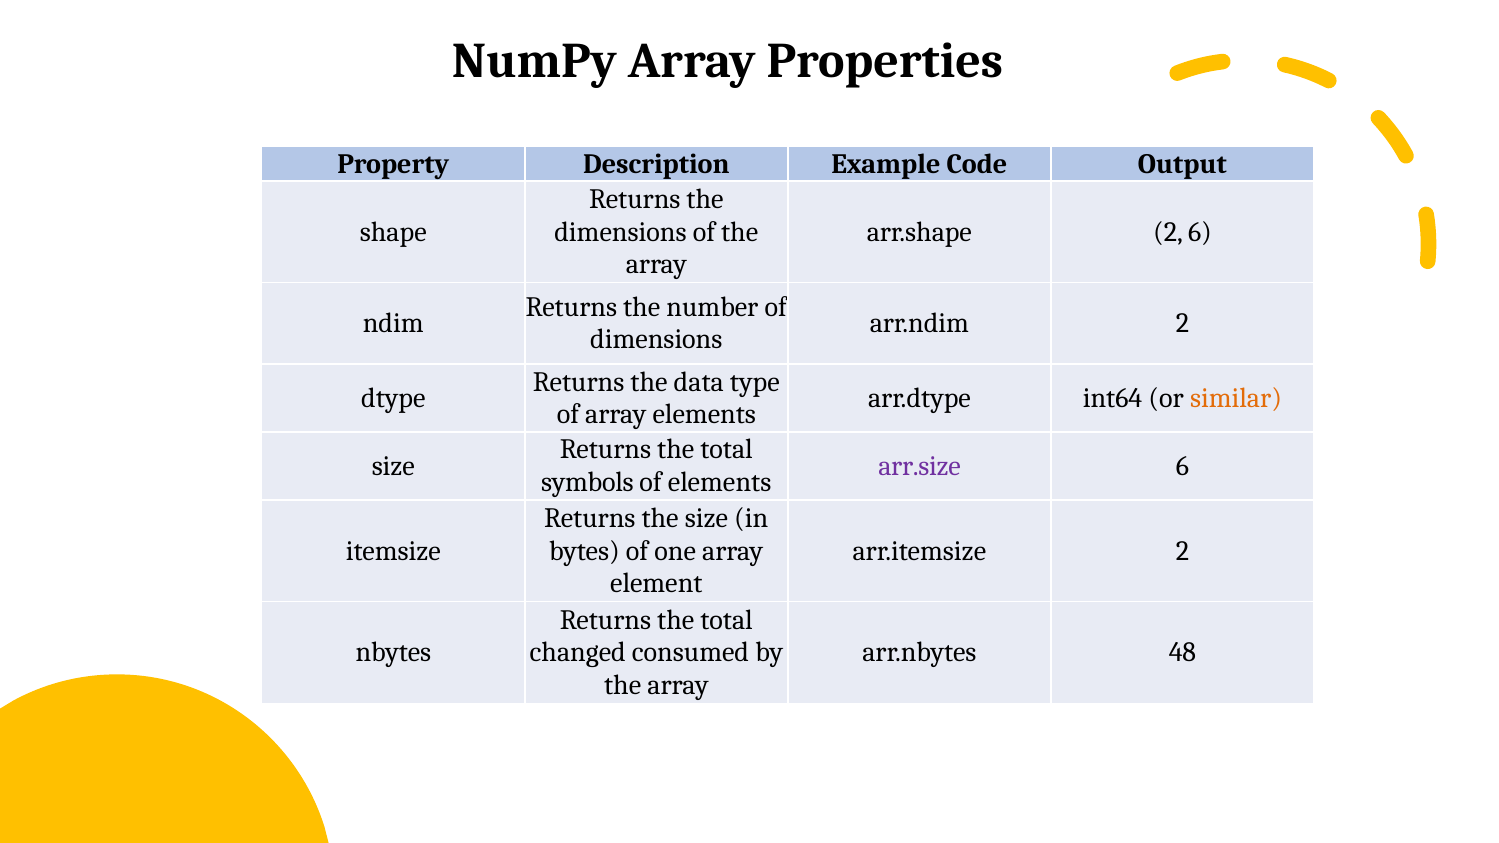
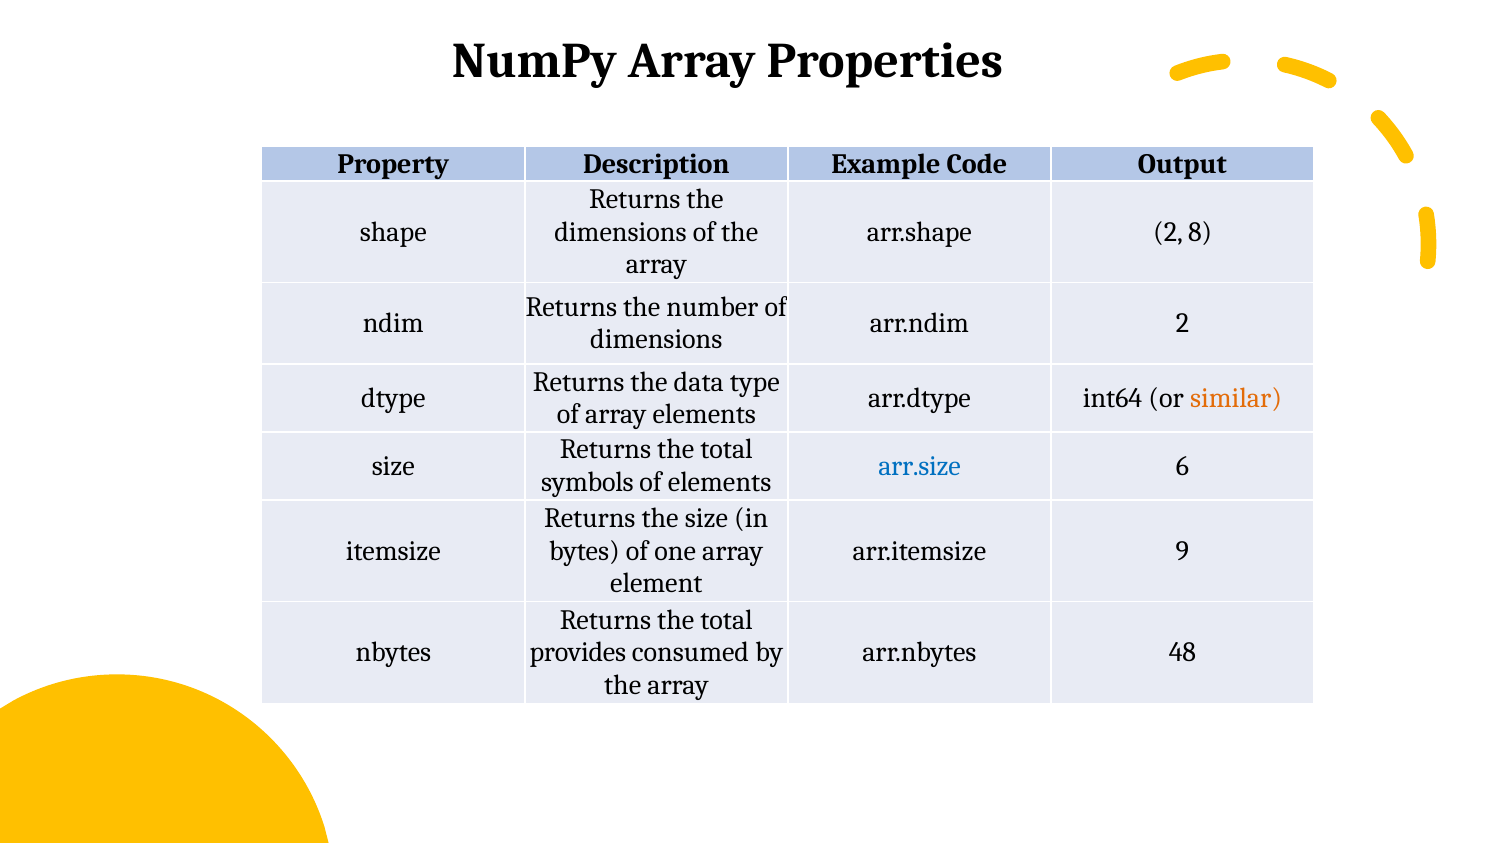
2 6: 6 -> 8
arr.size colour: purple -> blue
arr.itemsize 2: 2 -> 9
changed: changed -> provides
